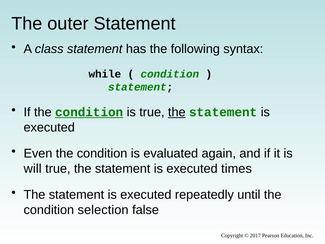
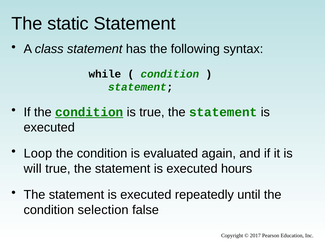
outer: outer -> static
the at (177, 112) underline: present -> none
Even: Even -> Loop
times: times -> hours
